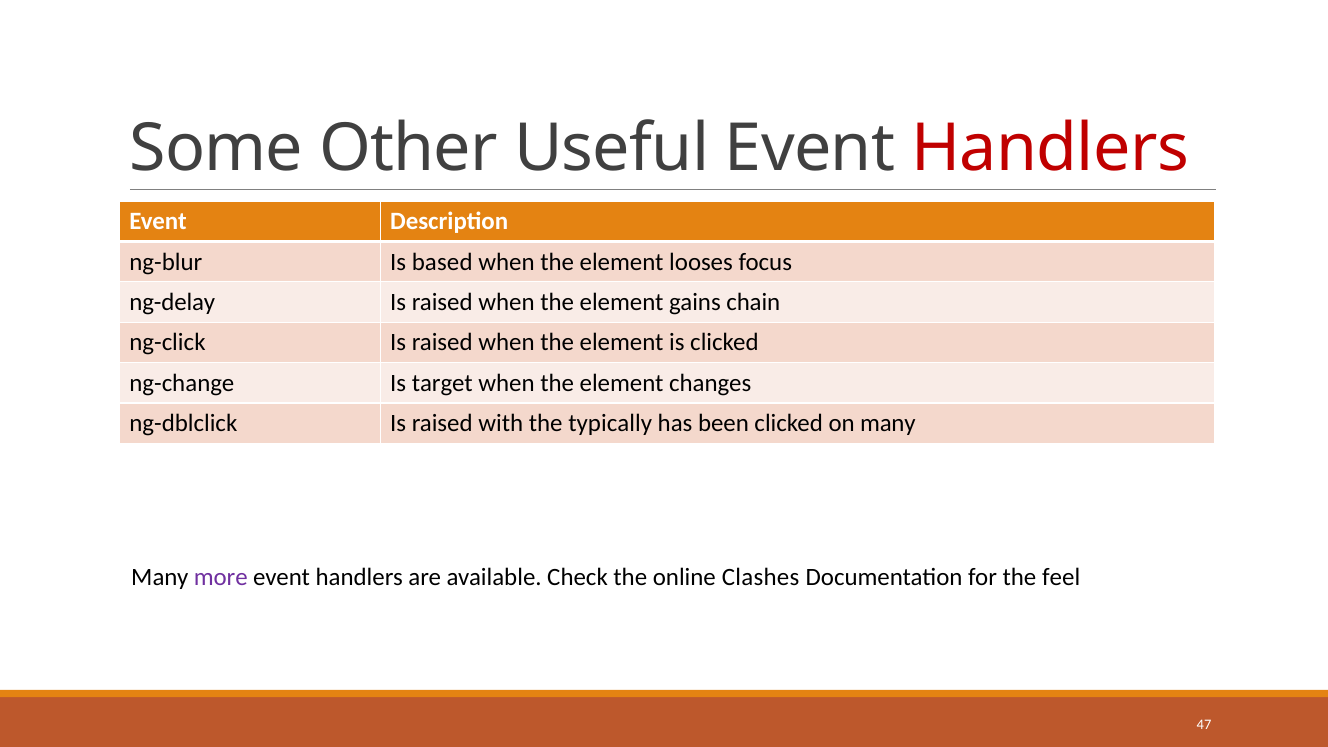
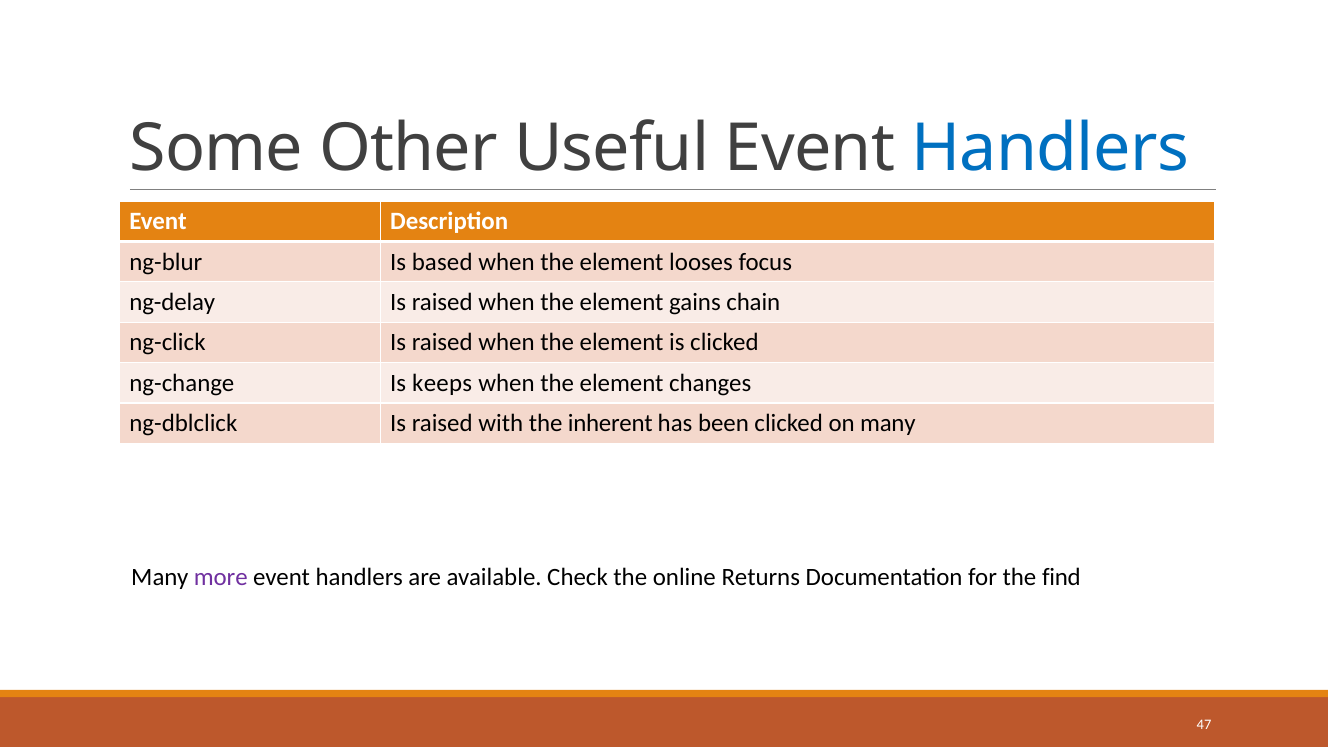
Handlers at (1050, 149) colour: red -> blue
target: target -> keeps
typically: typically -> inherent
Clashes: Clashes -> Returns
feel: feel -> find
